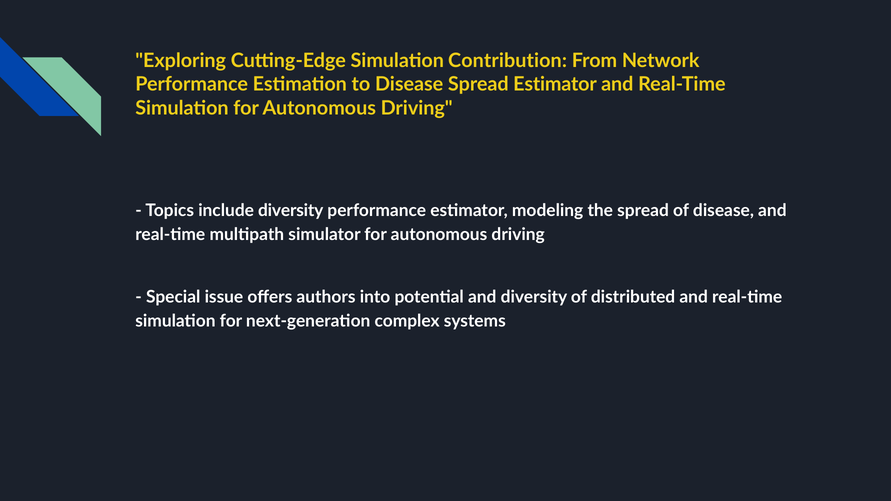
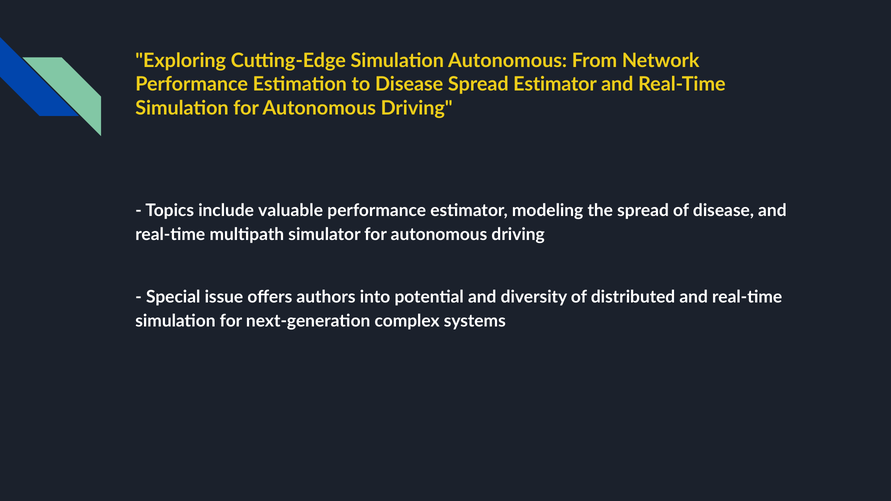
Simulation Contribution: Contribution -> Autonomous
include diversity: diversity -> valuable
